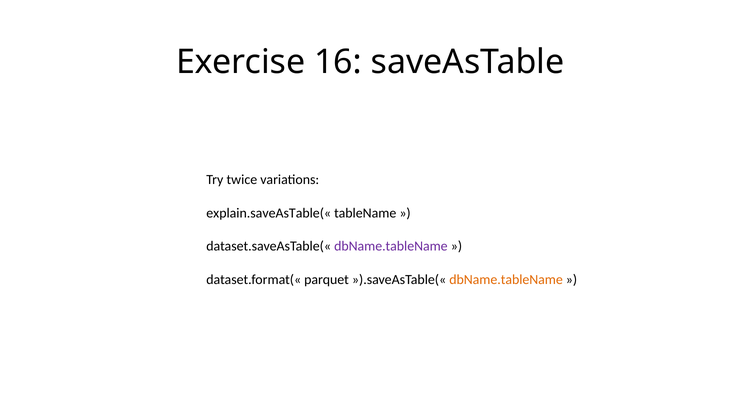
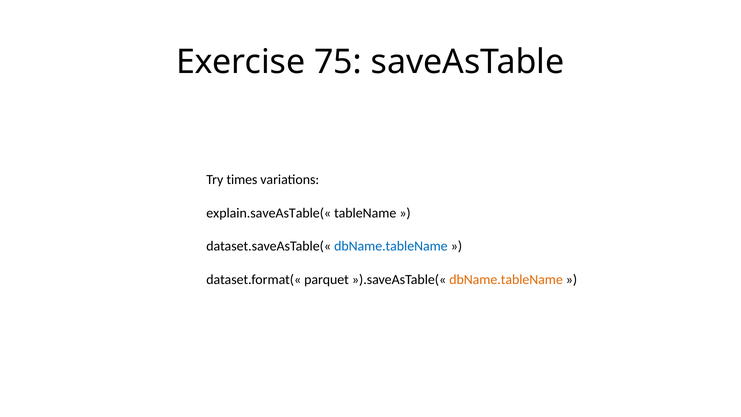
16: 16 -> 75
twice: twice -> times
dbName.tableName at (391, 246) colour: purple -> blue
